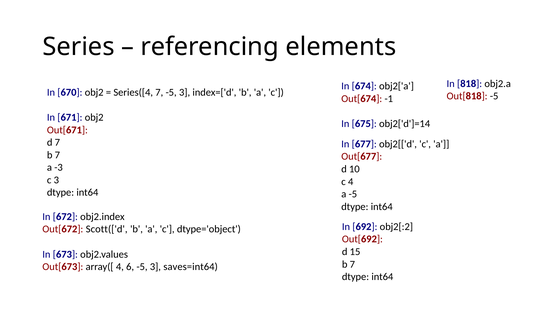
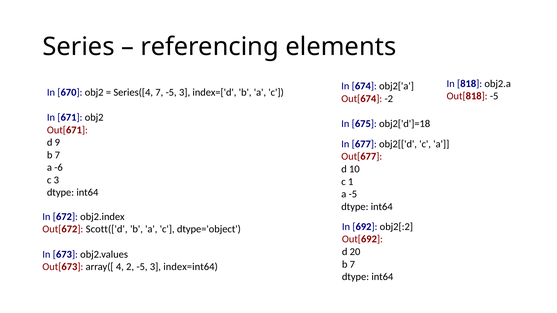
-1: -1 -> -2
obj2['d']=14: obj2['d']=14 -> obj2['d']=18
d 7: 7 -> 9
-3: -3 -> -6
c 4: 4 -> 1
15: 15 -> 20
6: 6 -> 2
saves=int64: saves=int64 -> index=int64
